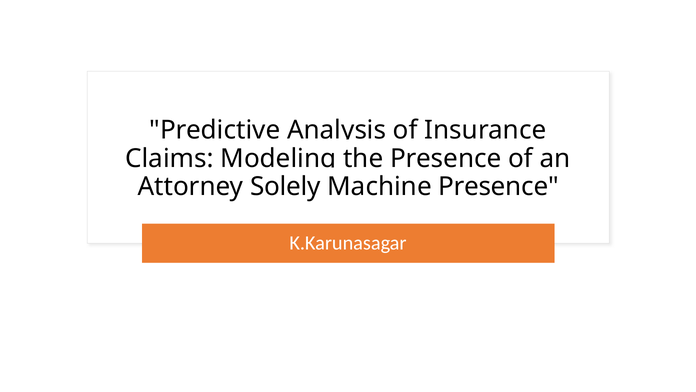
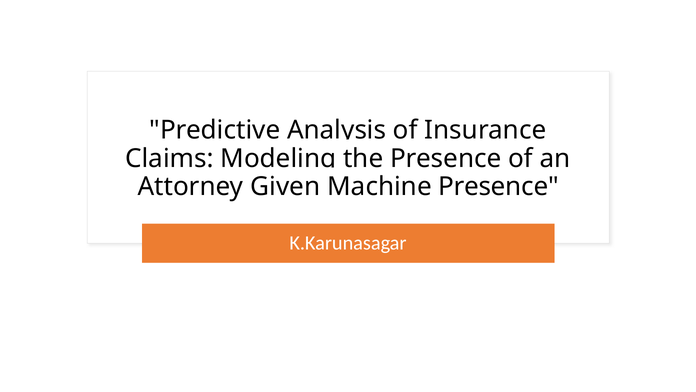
Solely: Solely -> Given
